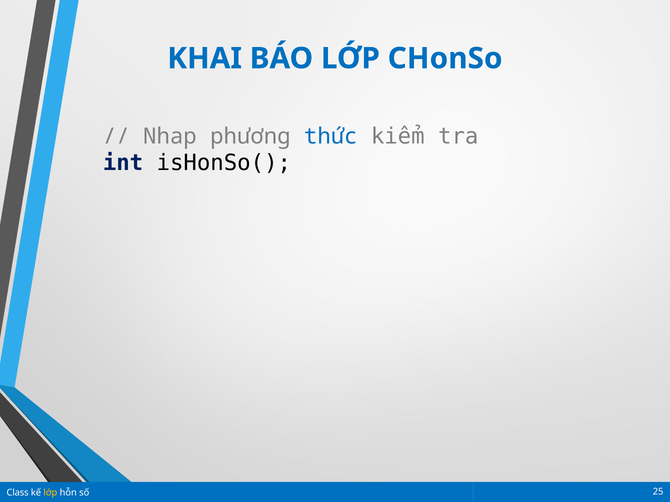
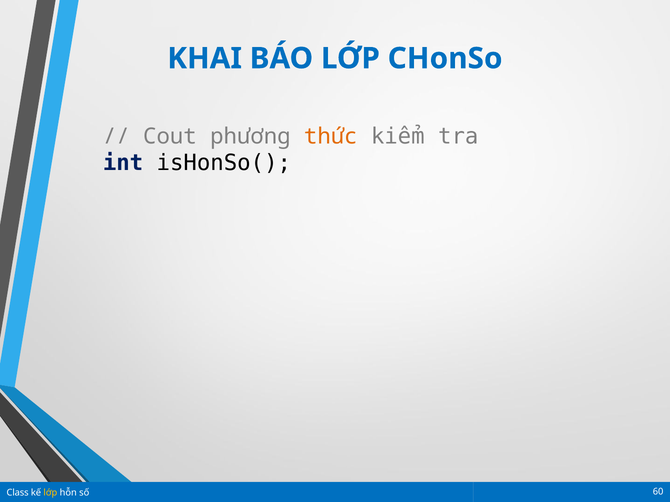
Nhap: Nhap -> Cout
thức colour: blue -> orange
25: 25 -> 60
